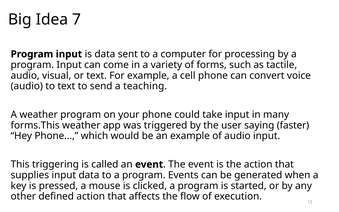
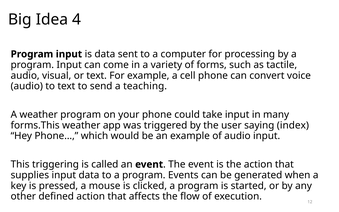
7: 7 -> 4
faster: faster -> index
